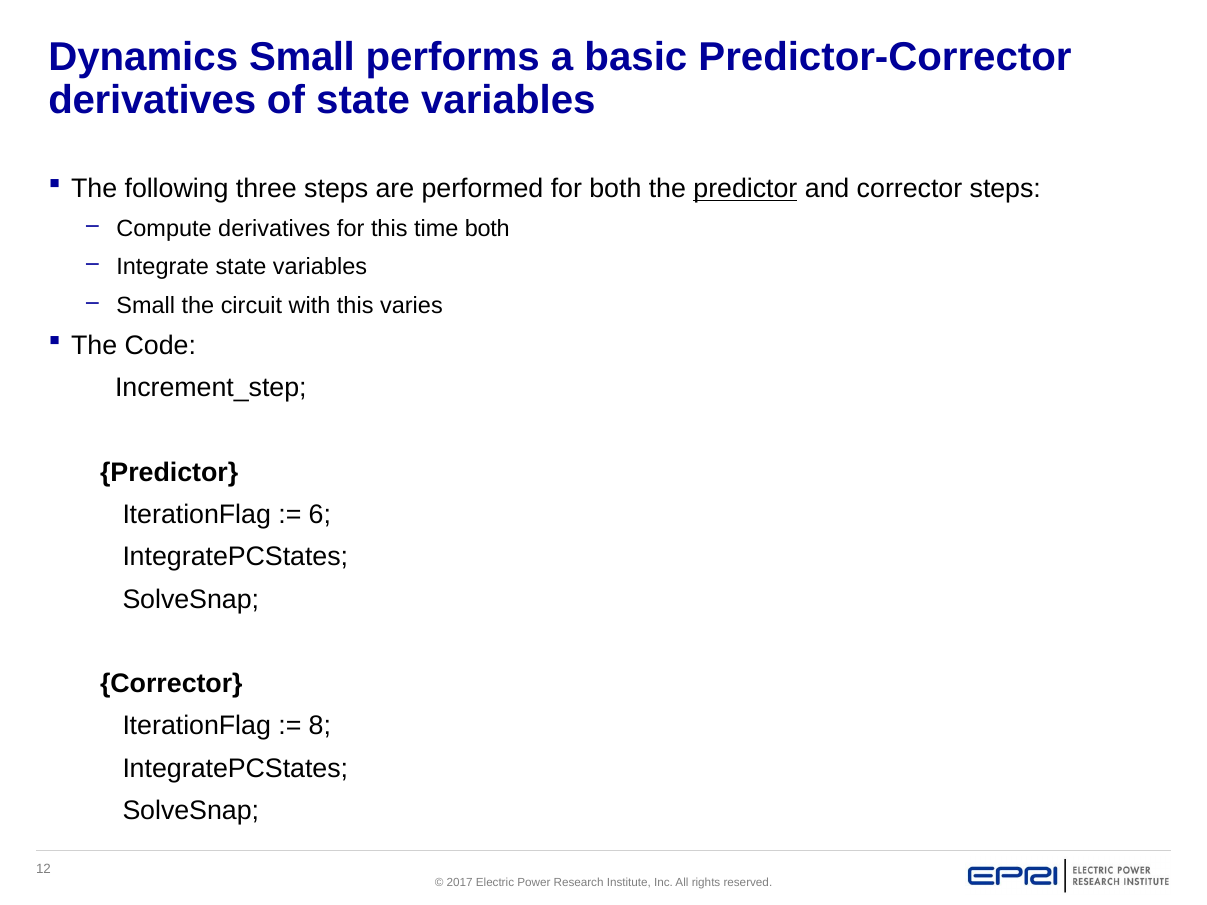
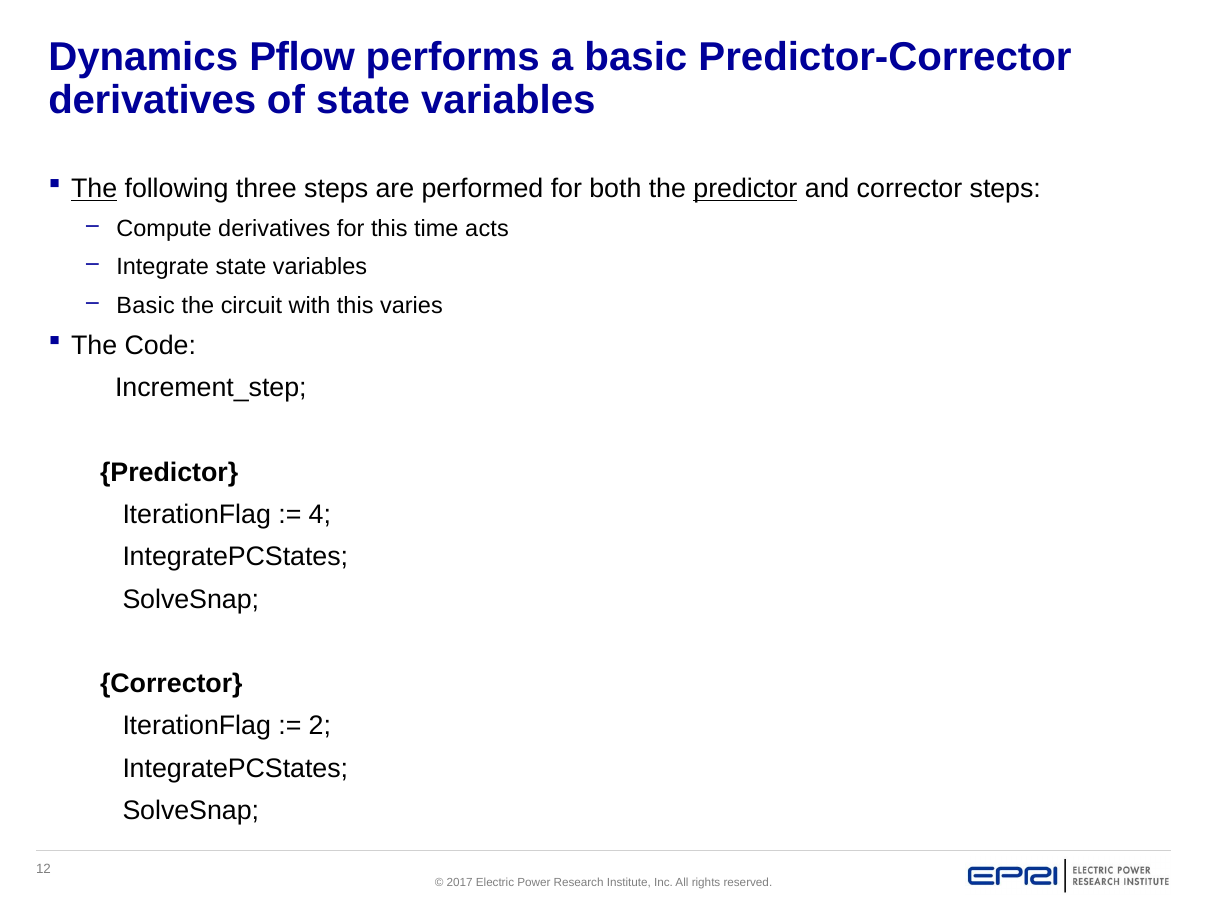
Dynamics Small: Small -> Pflow
The at (94, 189) underline: none -> present
time both: both -> acts
Small at (146, 306): Small -> Basic
6: 6 -> 4
8: 8 -> 2
